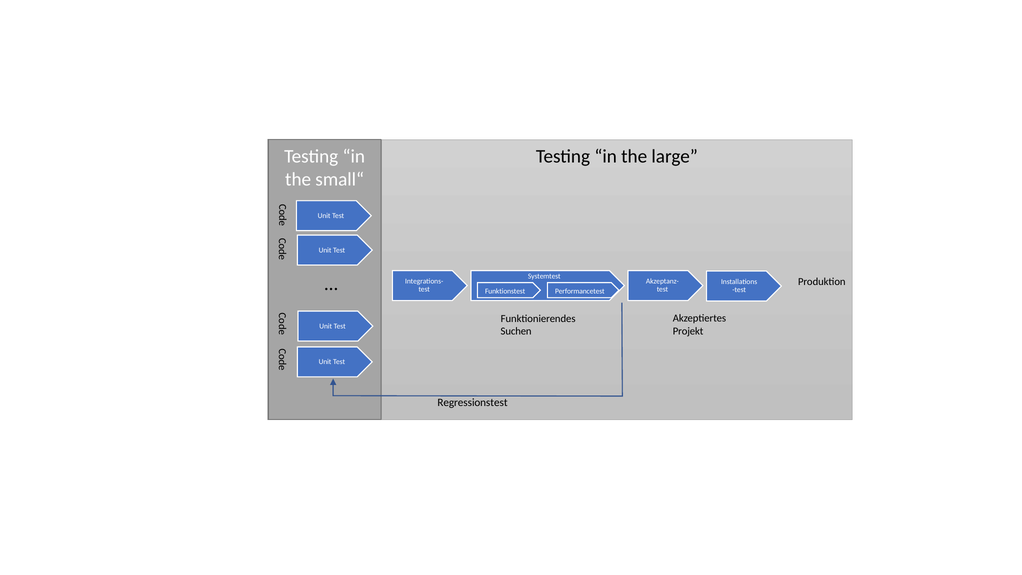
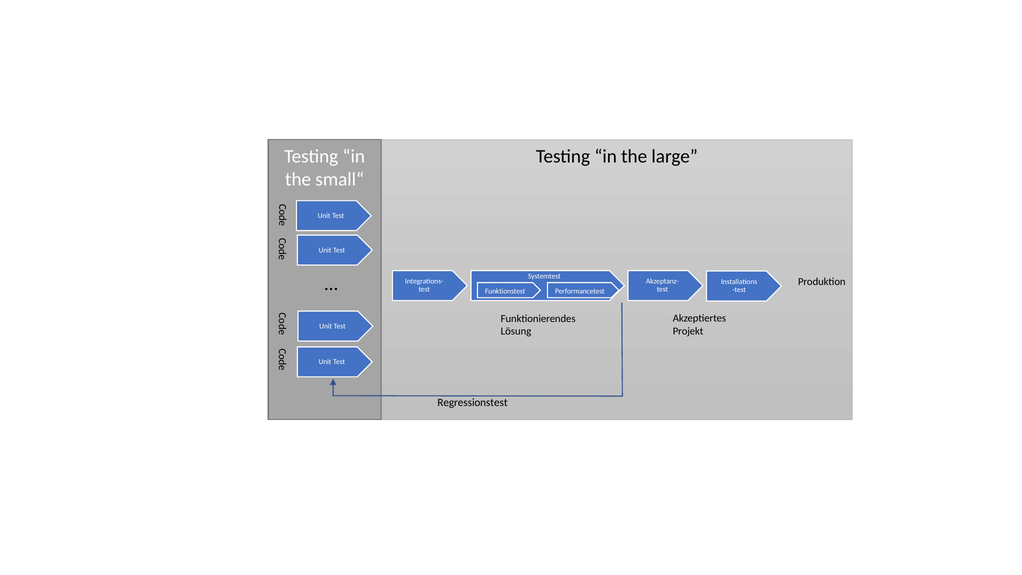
Suchen: Suchen -> Lösung
